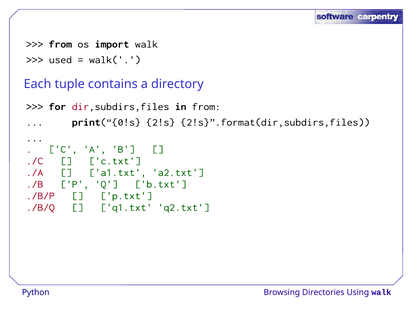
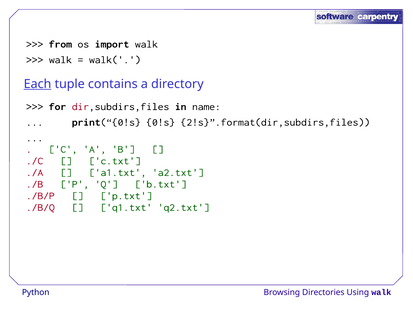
used at (60, 60): used -> walk
Each underline: none -> present
in from: from -> name
2!s: 2!s -> 0!s
